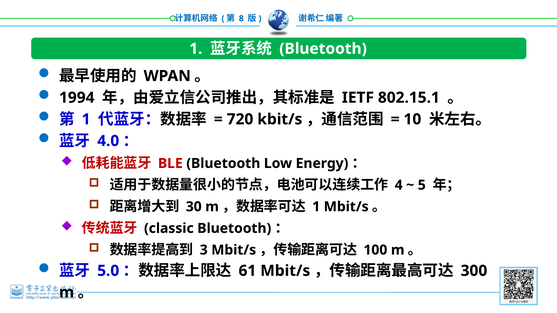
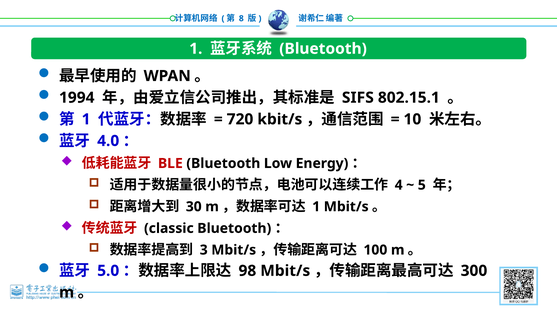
IETF: IETF -> SIFS
61: 61 -> 98
